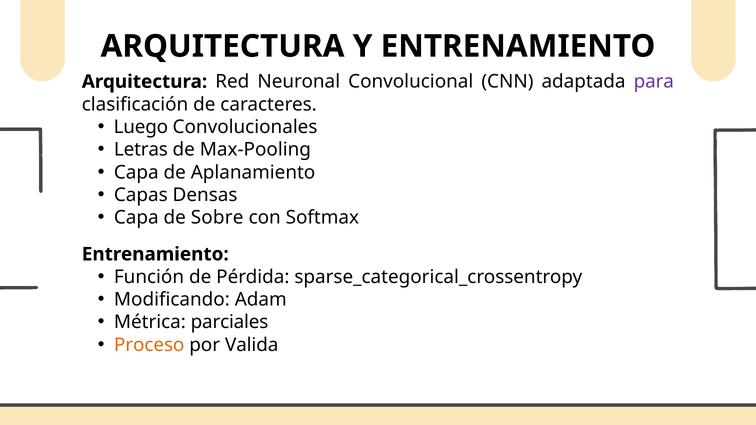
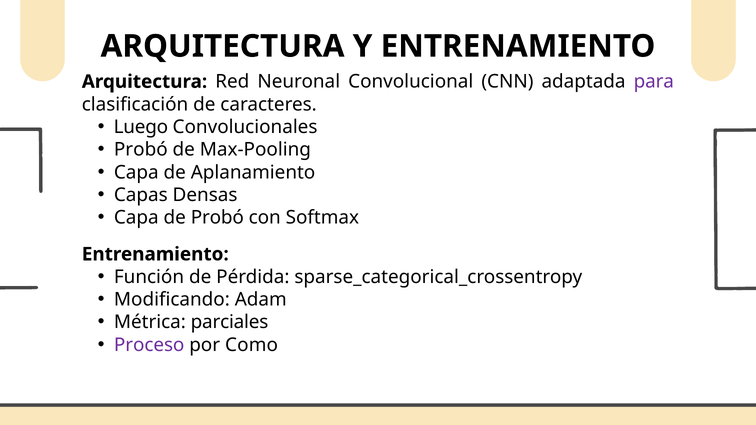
Letras at (141, 150): Letras -> Probó
de Sobre: Sobre -> Probó
Proceso colour: orange -> purple
Valida: Valida -> Como
